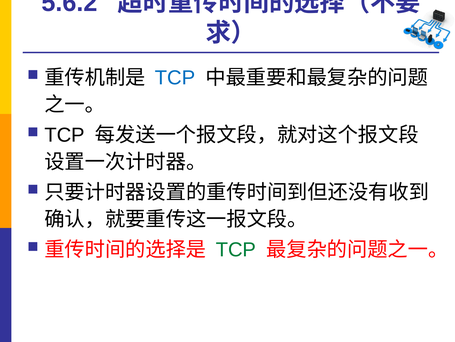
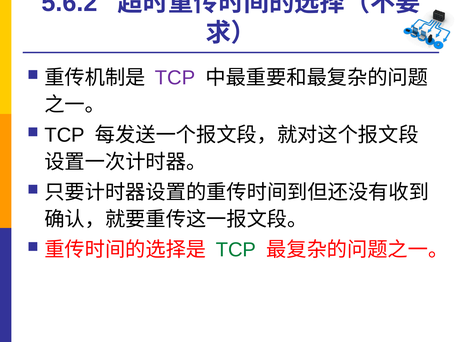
TCP at (175, 78) colour: blue -> purple
